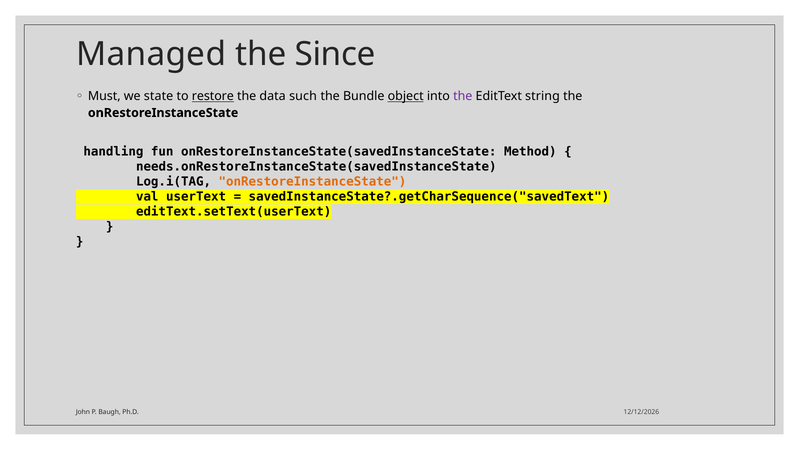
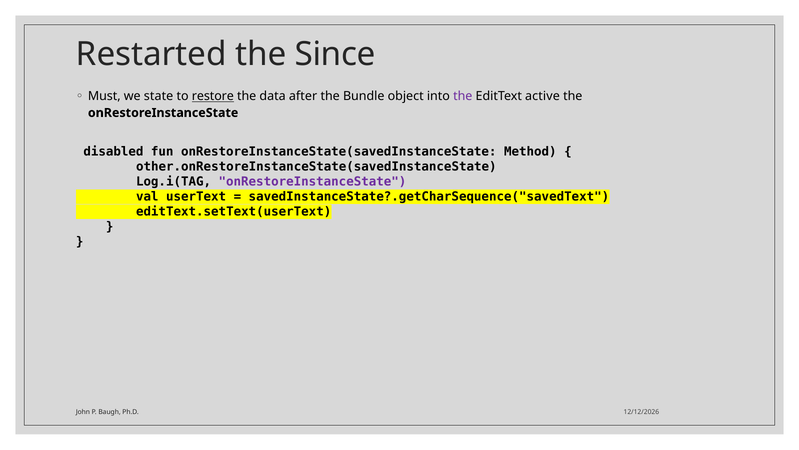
Managed: Managed -> Restarted
such: such -> after
object underline: present -> none
string: string -> active
handling: handling -> disabled
needs.onRestoreInstanceState(savedInstanceState: needs.onRestoreInstanceState(savedInstanceState -> other.onRestoreInstanceState(savedInstanceState
onRestoreInstanceState at (312, 182) colour: orange -> purple
